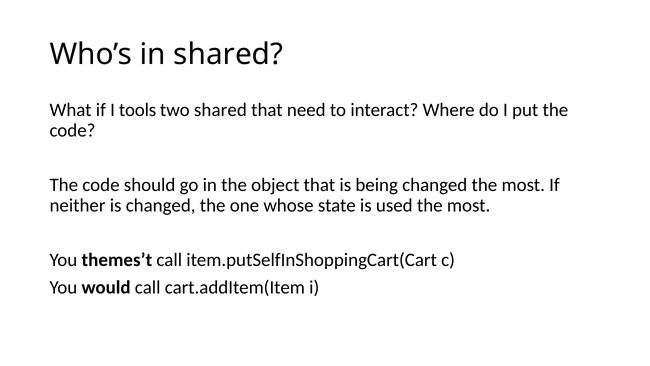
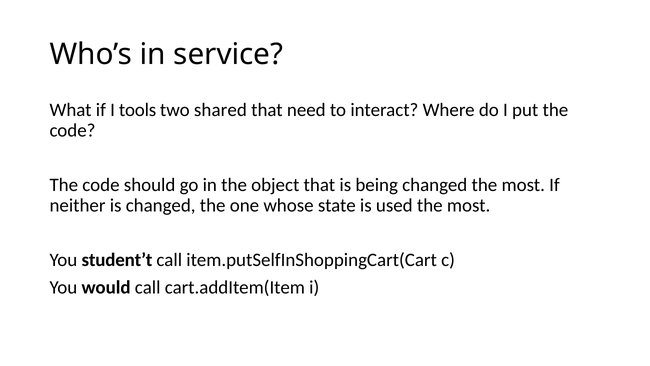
in shared: shared -> service
themes’t: themes’t -> student’t
